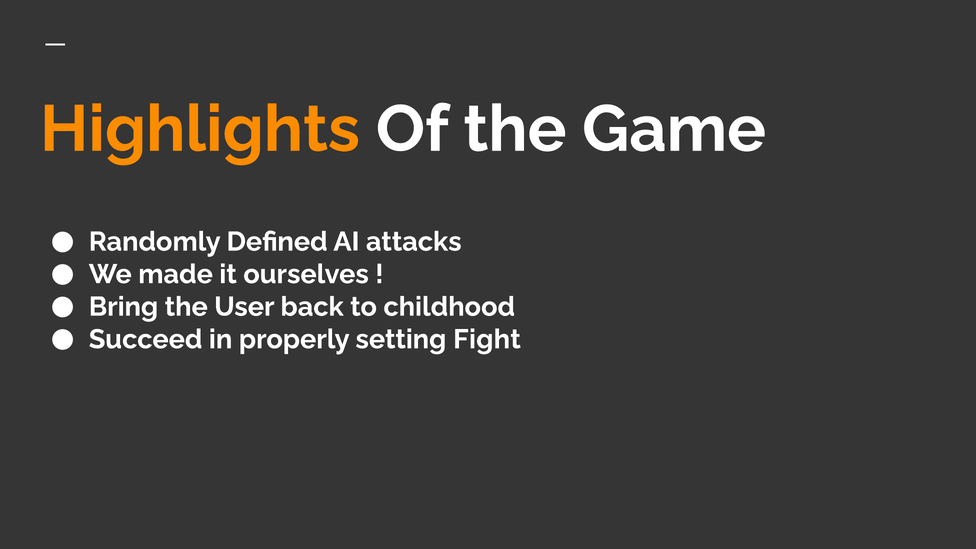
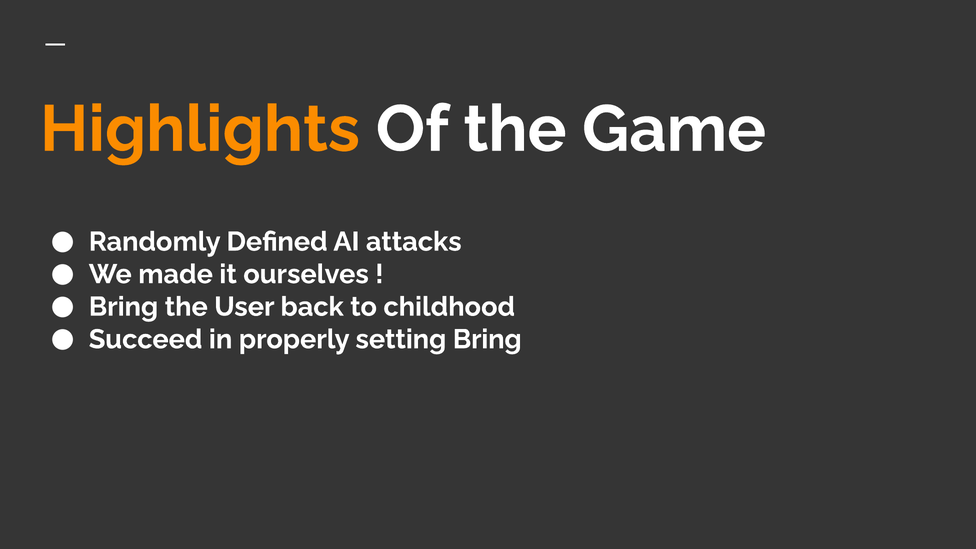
setting Fight: Fight -> Bring
